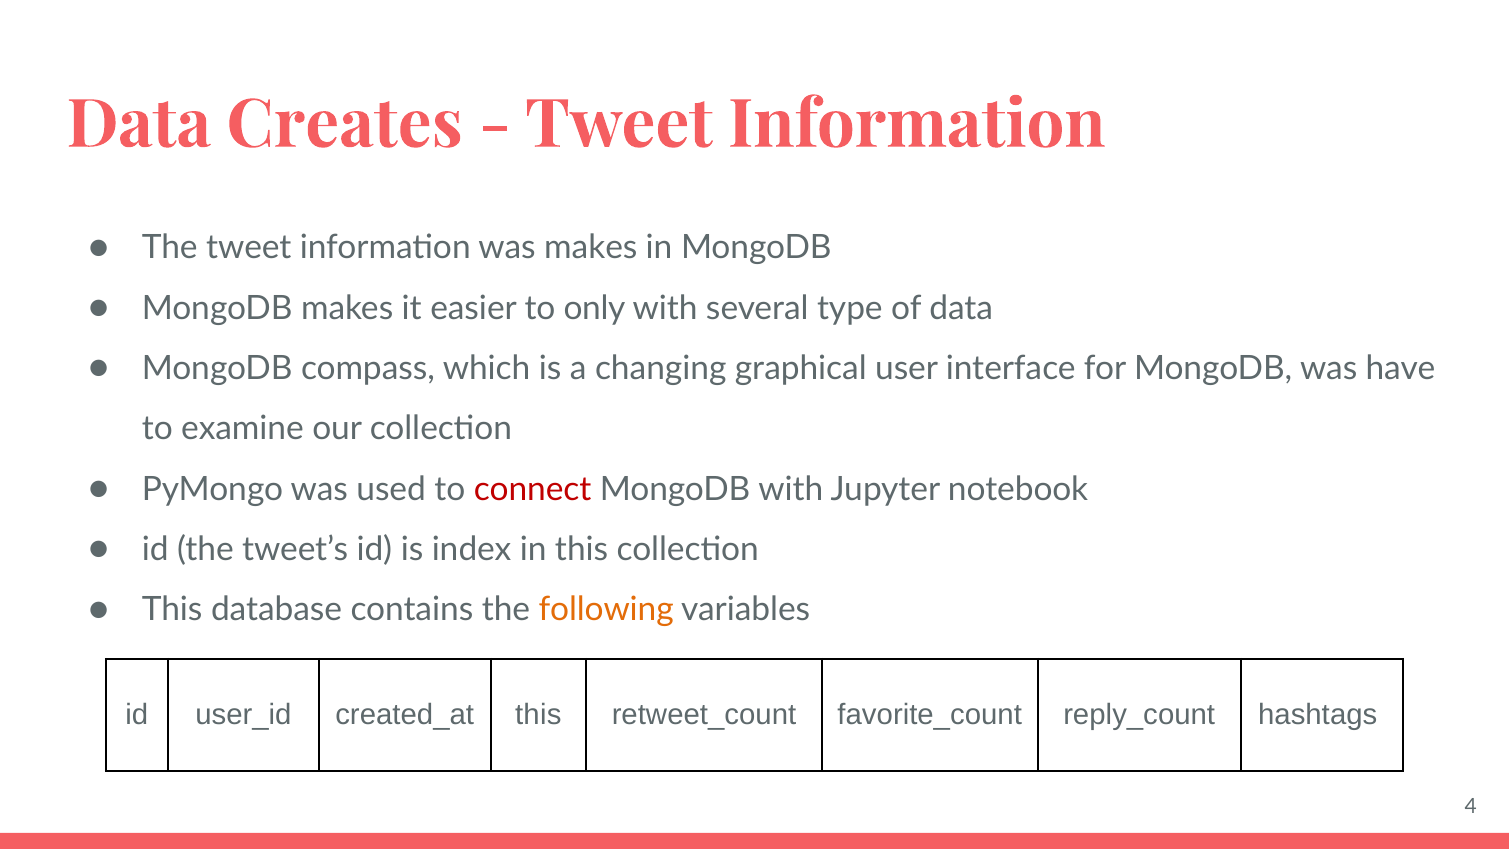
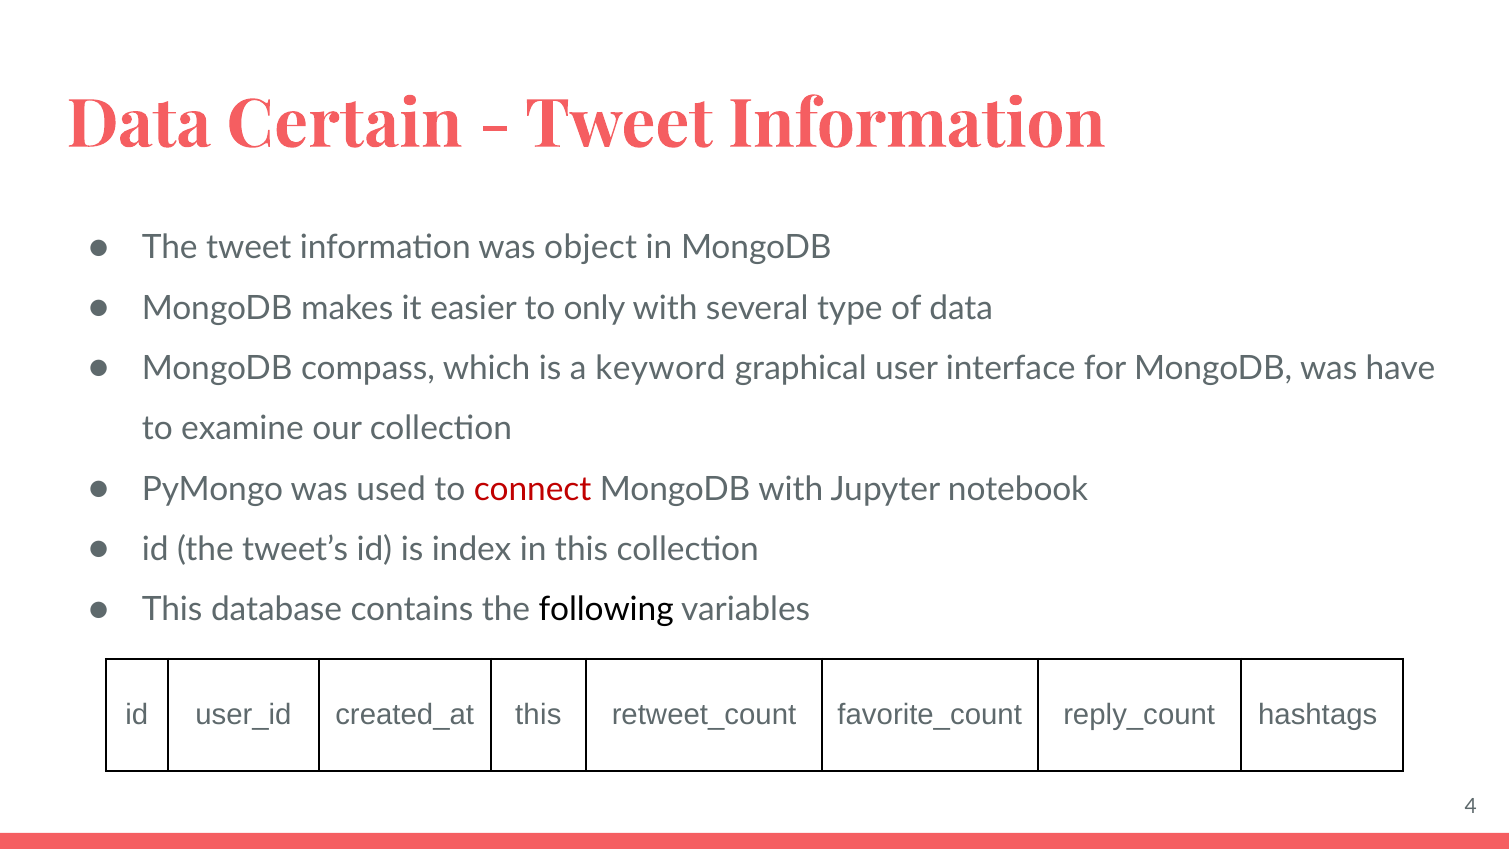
Creates: Creates -> Certain
was makes: makes -> object
changing: changing -> keyword
following colour: orange -> black
